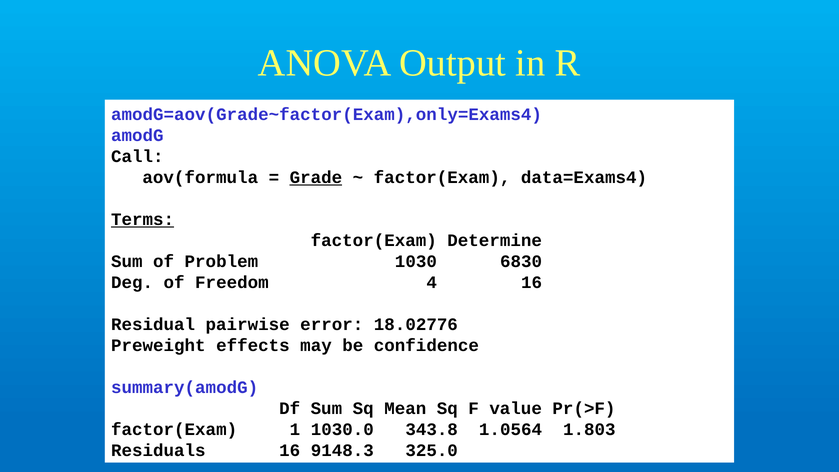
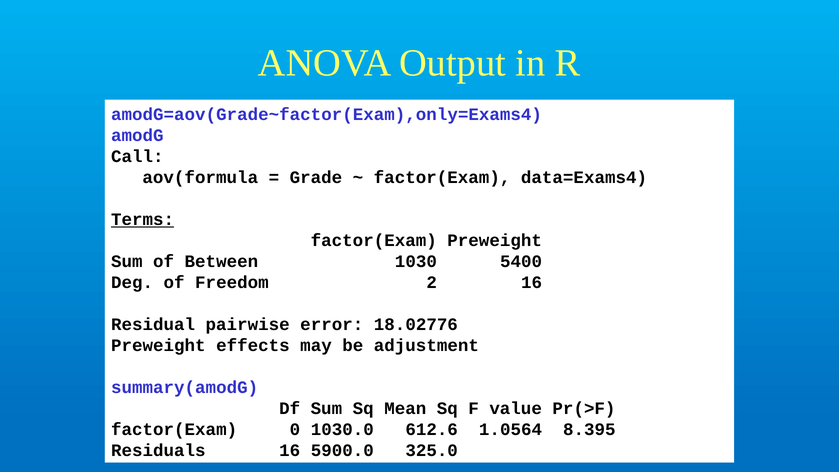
Grade underline: present -> none
factor(Exam Determine: Determine -> Preweight
Problem: Problem -> Between
6830: 6830 -> 5400
4: 4 -> 2
confidence: confidence -> adjustment
1: 1 -> 0
343.8: 343.8 -> 612.6
1.803: 1.803 -> 8.395
9148.3: 9148.3 -> 5900.0
